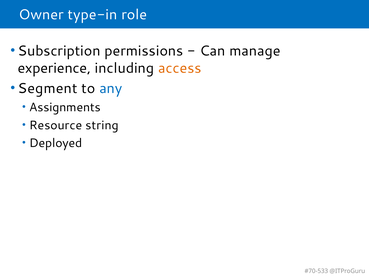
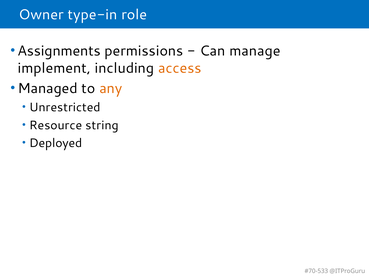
Subscription: Subscription -> Assignments
experience: experience -> implement
Segment: Segment -> Managed
any colour: blue -> orange
Assignments: Assignments -> Unrestricted
